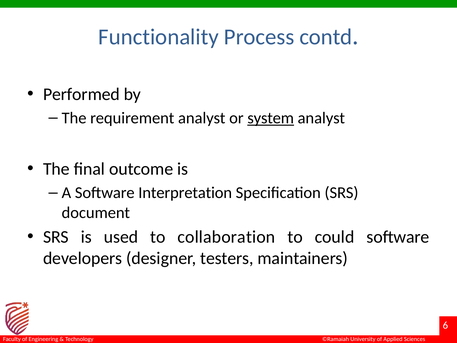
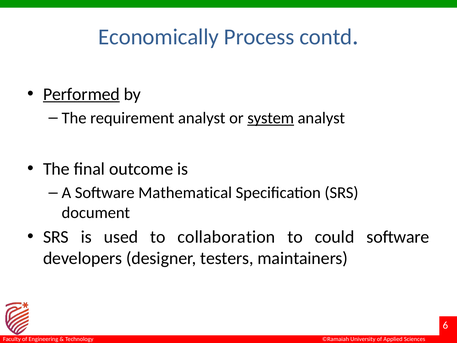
Functionality: Functionality -> Economically
Performed underline: none -> present
Interpretation: Interpretation -> Mathematical
